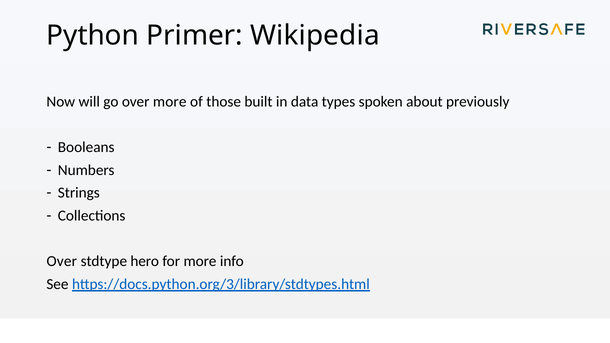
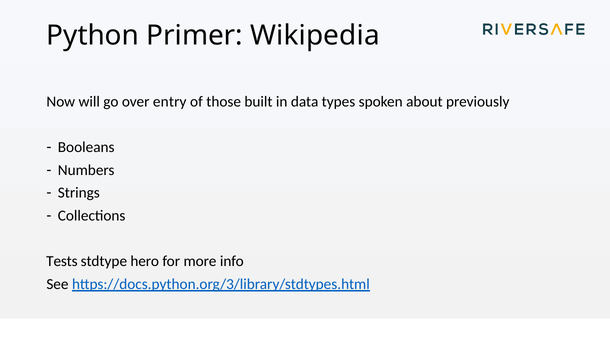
over more: more -> entry
Over at (62, 261): Over -> Tests
